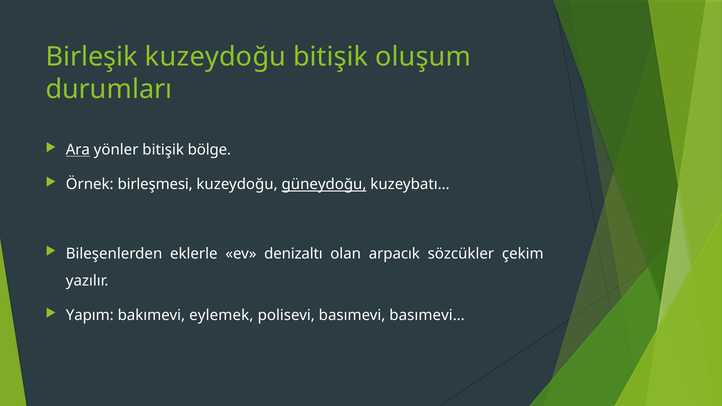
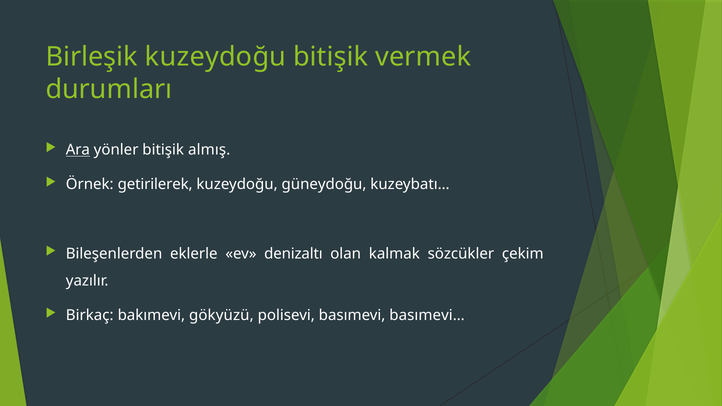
oluşum: oluşum -> vermek
bölge: bölge -> almış
birleşmesi: birleşmesi -> getirilerek
güneydoğu underline: present -> none
arpacık: arpacık -> kalmak
Yapım: Yapım -> Birkaç
eylemek: eylemek -> gökyüzü
